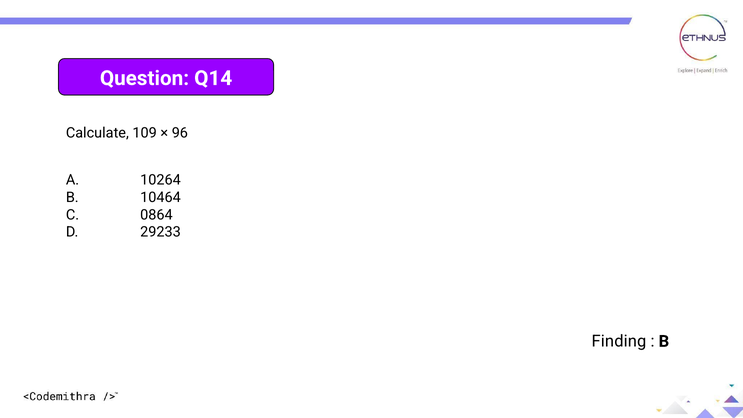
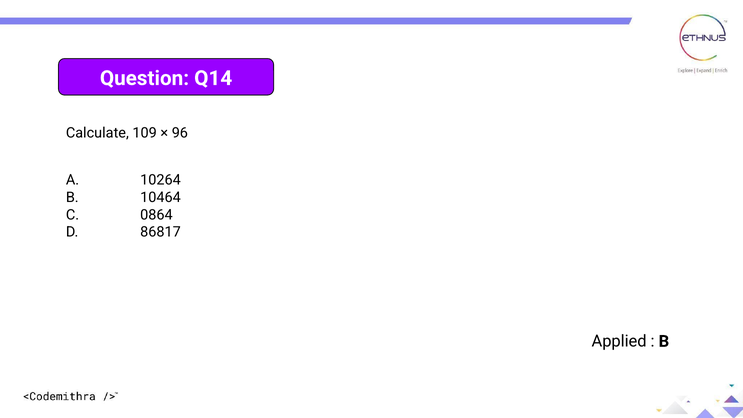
29233: 29233 -> 86817
Finding: Finding -> Applied
